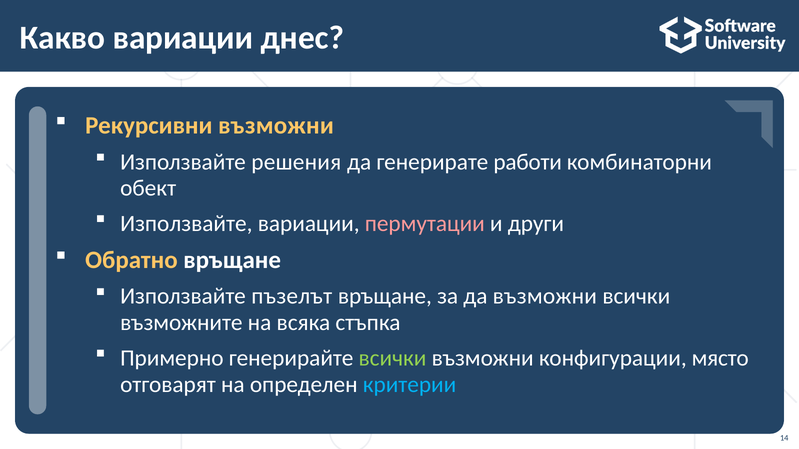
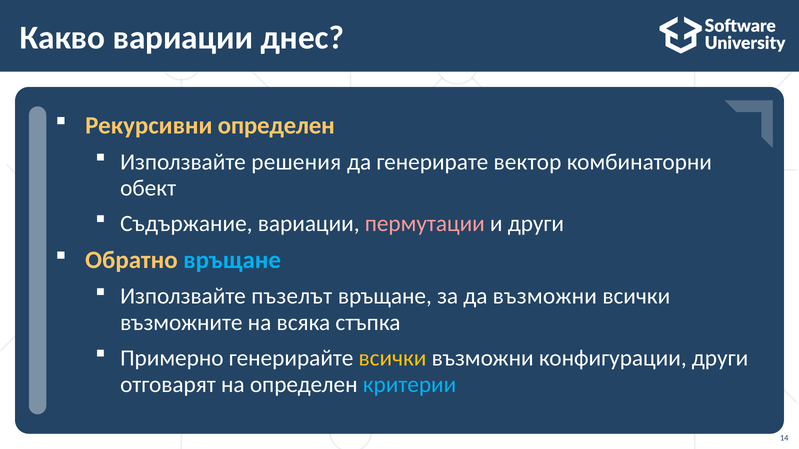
Рекурсивни възможни: възможни -> определен
работи: работи -> вектор
Използвайте at (186, 224): Използвайте -> Съдържание
връщане at (232, 260) colour: white -> light blue
всички at (392, 358) colour: light green -> yellow
конфигурации място: място -> други
